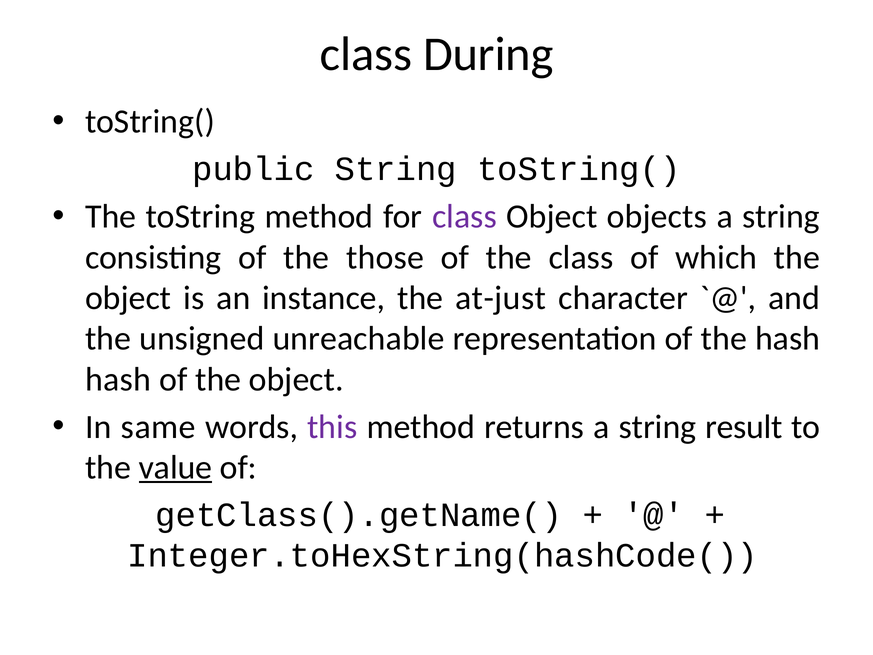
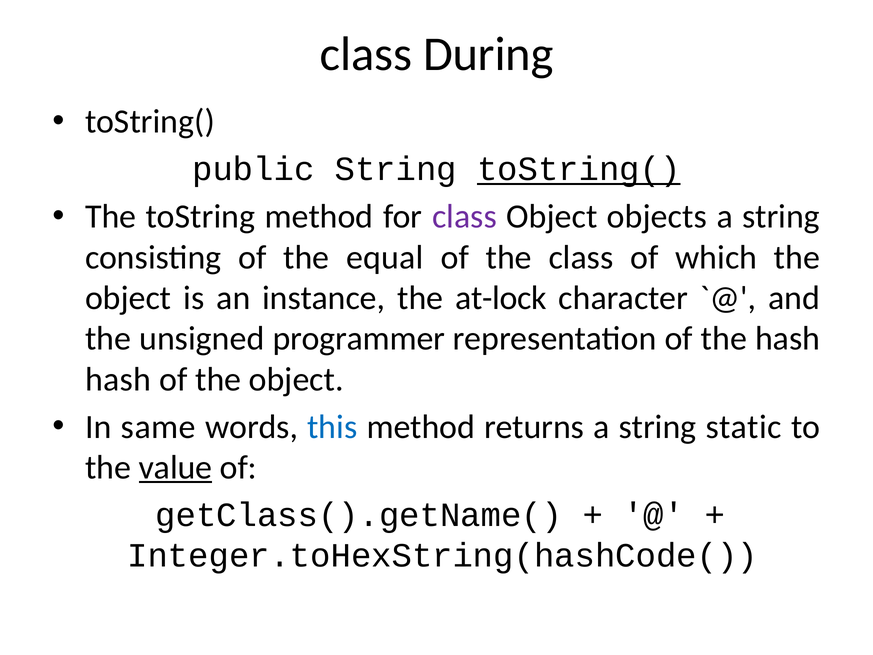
toString( at (579, 169) underline: none -> present
those: those -> equal
at-just: at-just -> at-lock
unreachable: unreachable -> programmer
this colour: purple -> blue
result: result -> static
